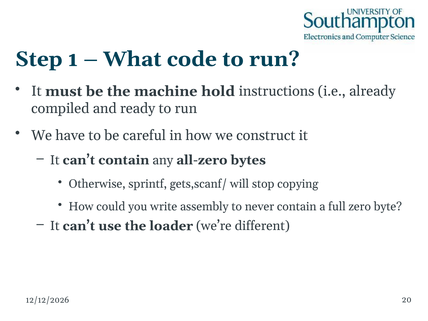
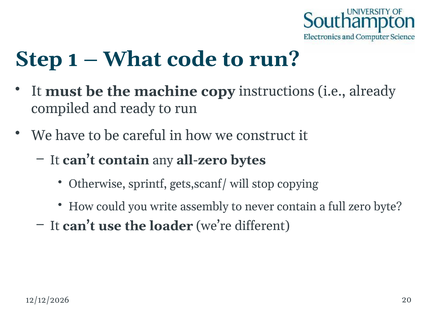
hold: hold -> copy
